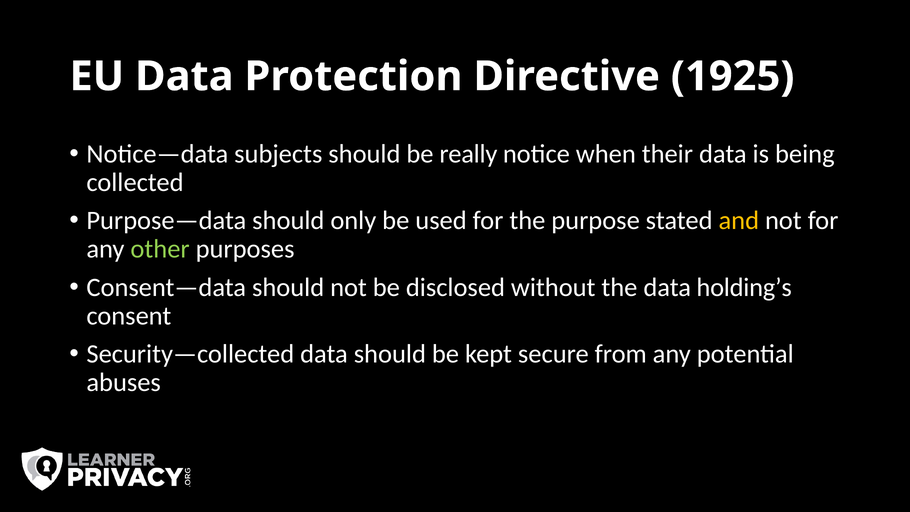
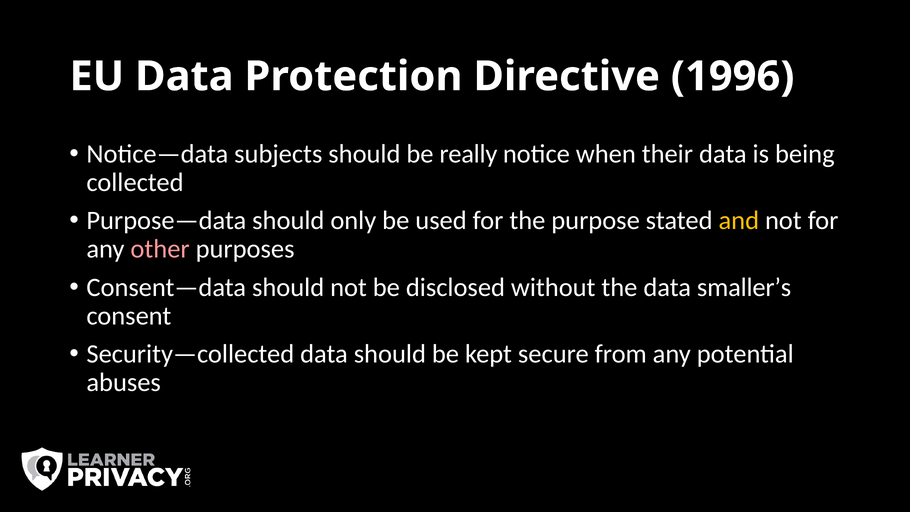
1925: 1925 -> 1996
other colour: light green -> pink
holding’s: holding’s -> smaller’s
